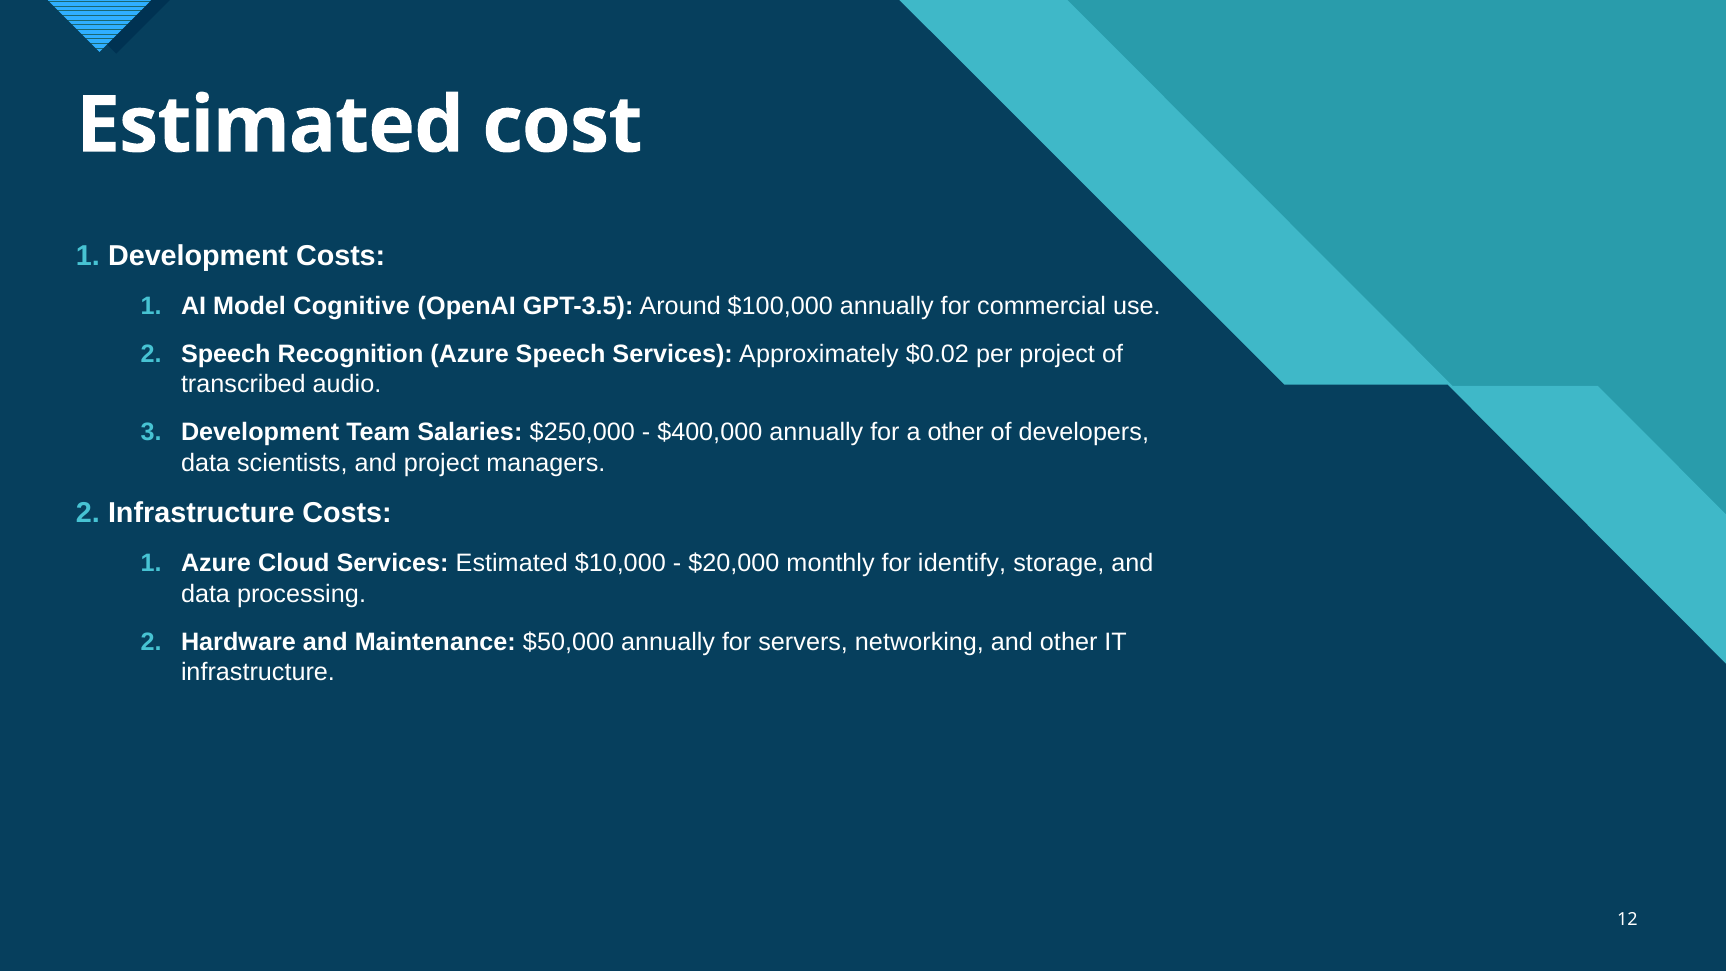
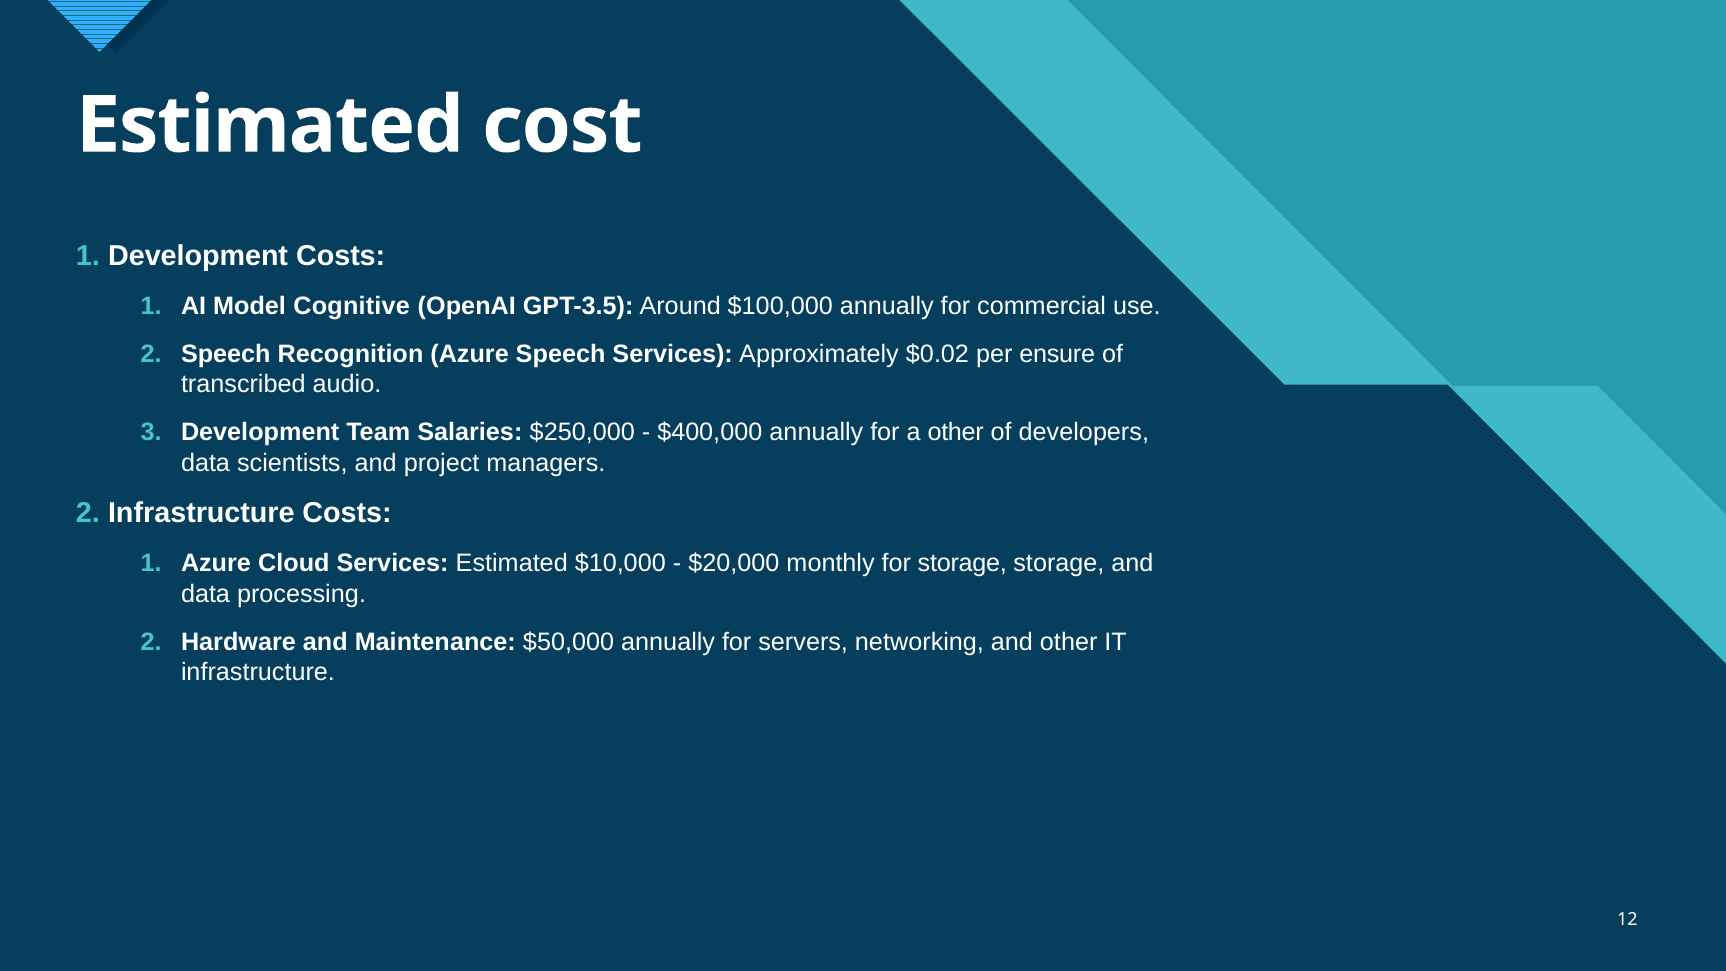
per project: project -> ensure
for identify: identify -> storage
